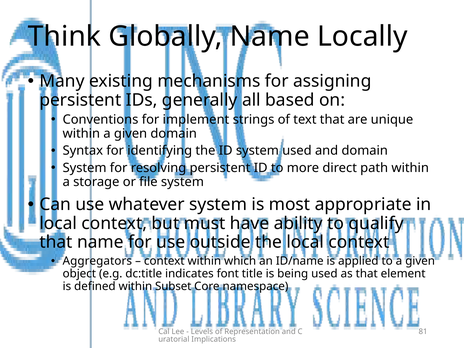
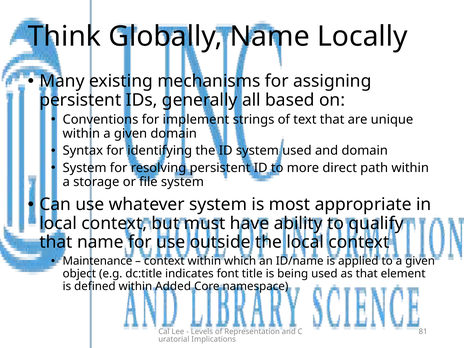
Aggregators: Aggregators -> Maintenance
Subset: Subset -> Added
